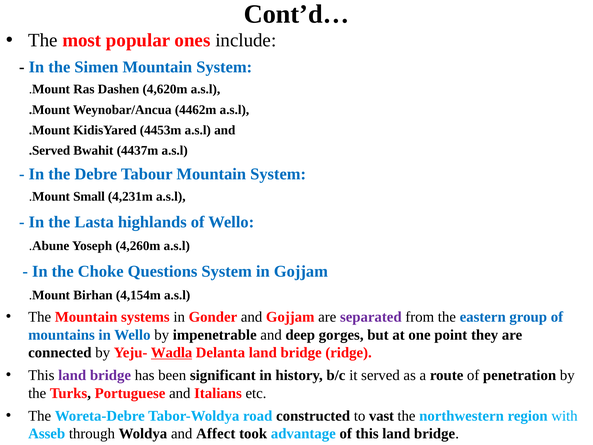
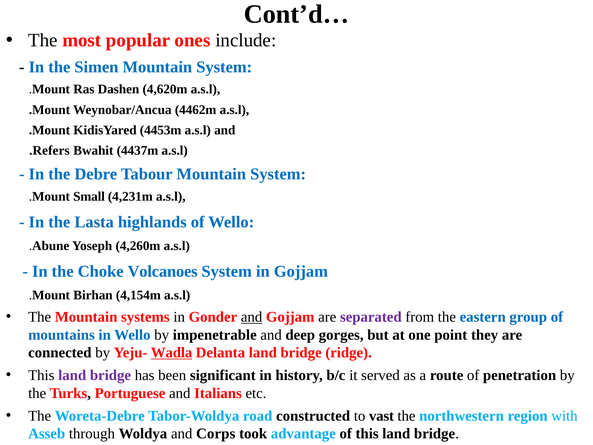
.Served: .Served -> .Refers
Questions: Questions -> Volcanoes
and at (252, 317) underline: none -> present
Affect: Affect -> Corps
